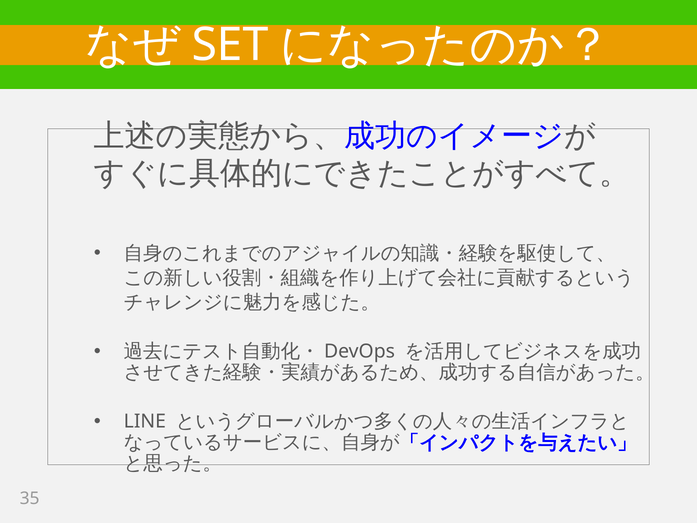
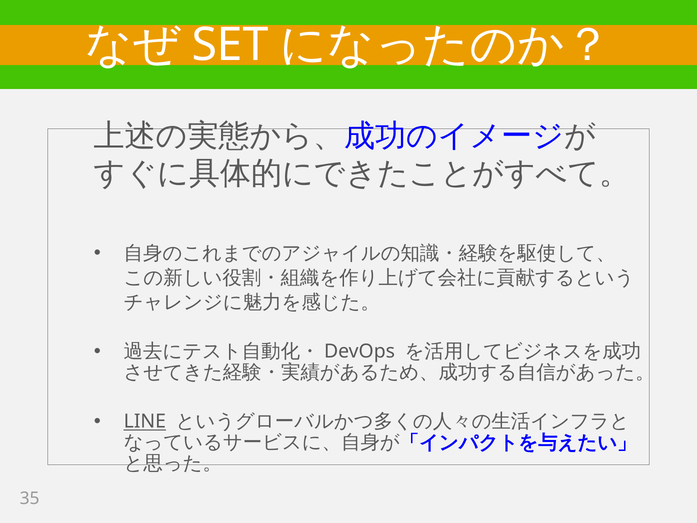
LINE underline: none -> present
